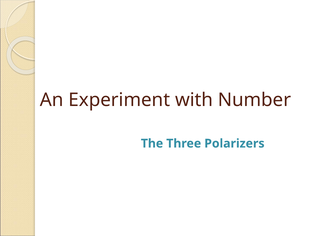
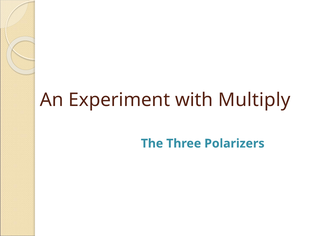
Number: Number -> Multiply
